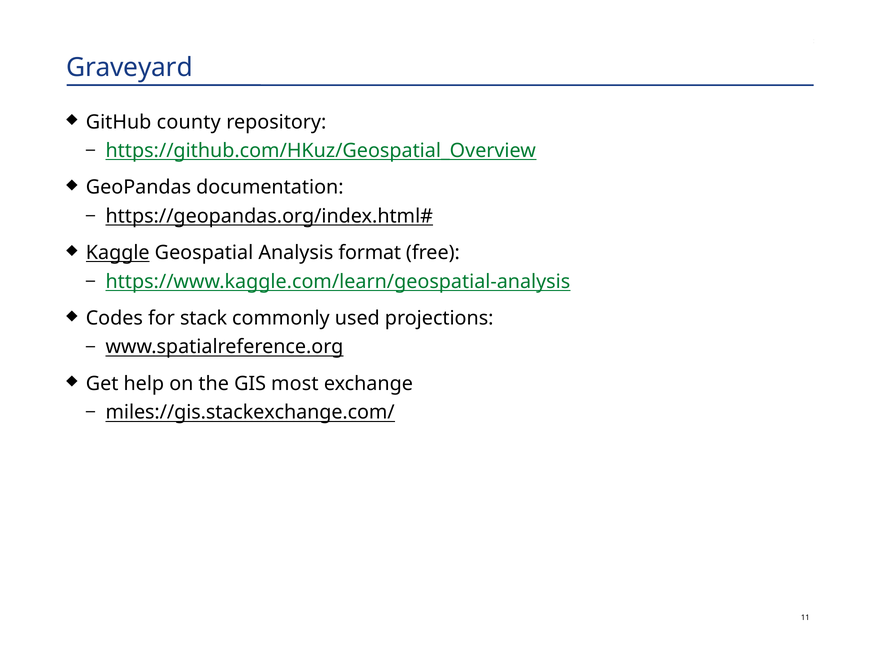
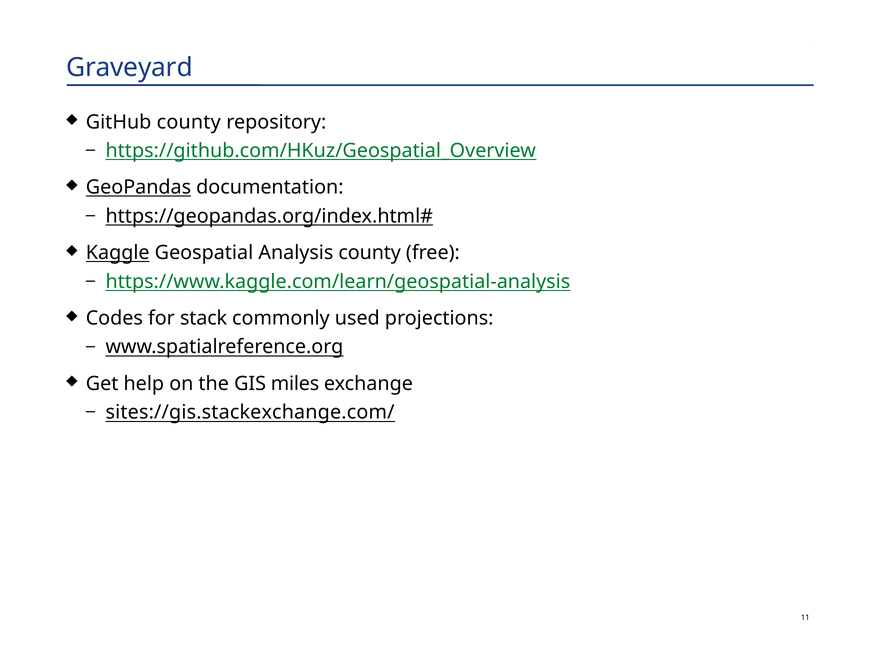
GeoPandas underline: none -> present
Analysis format: format -> county
most: most -> miles
miles://gis.stackexchange.com/: miles://gis.stackexchange.com/ -> sites://gis.stackexchange.com/
